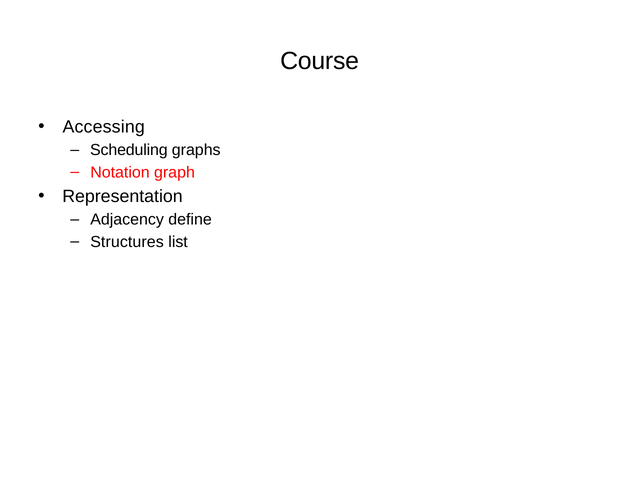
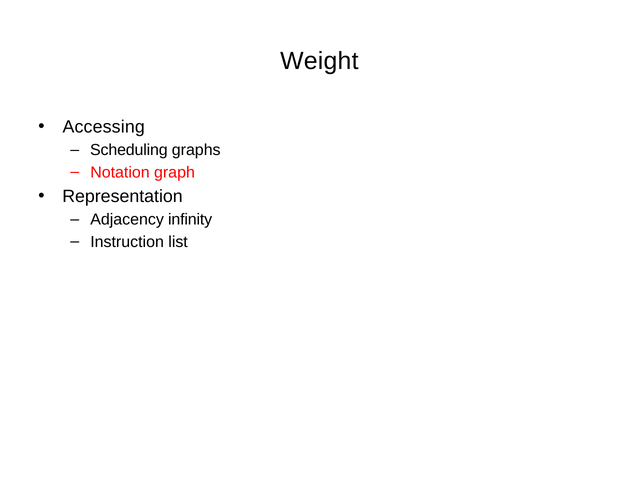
Course: Course -> Weight
define: define -> infinity
Structures: Structures -> Instruction
